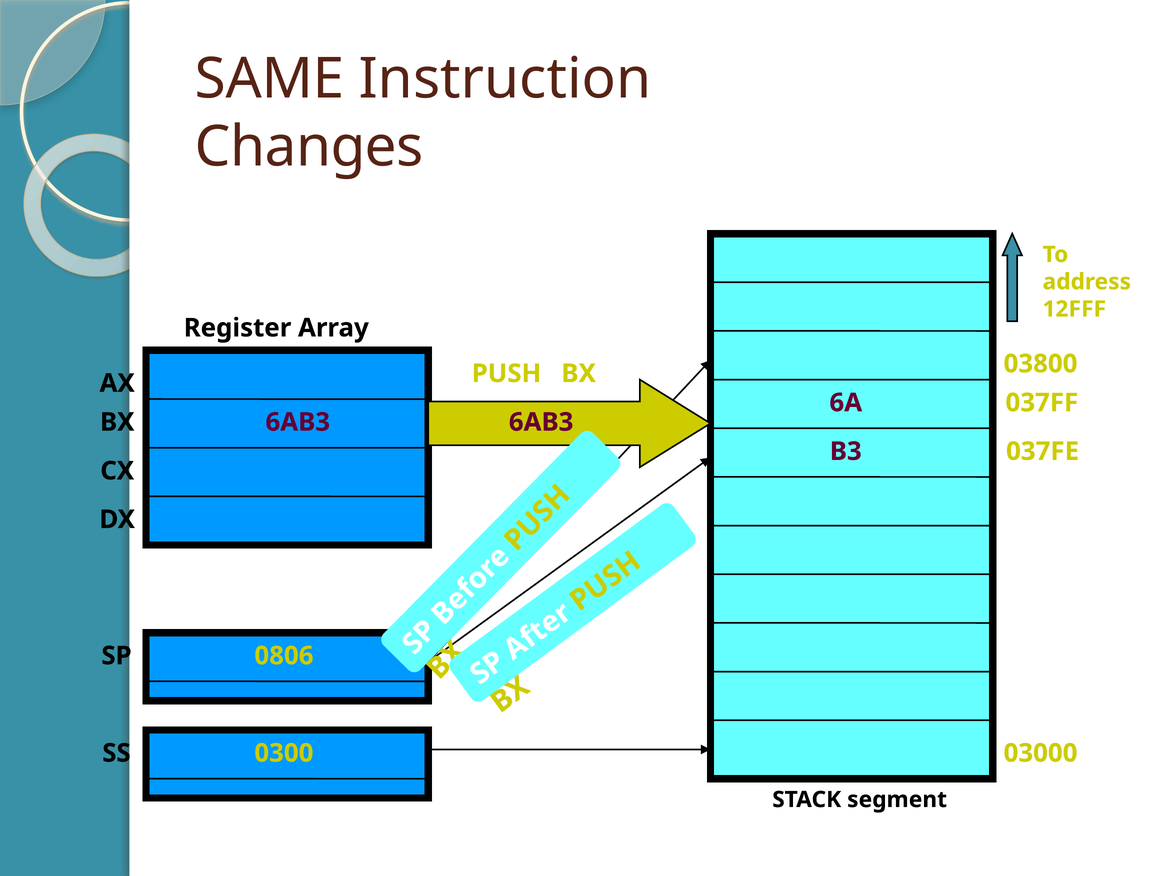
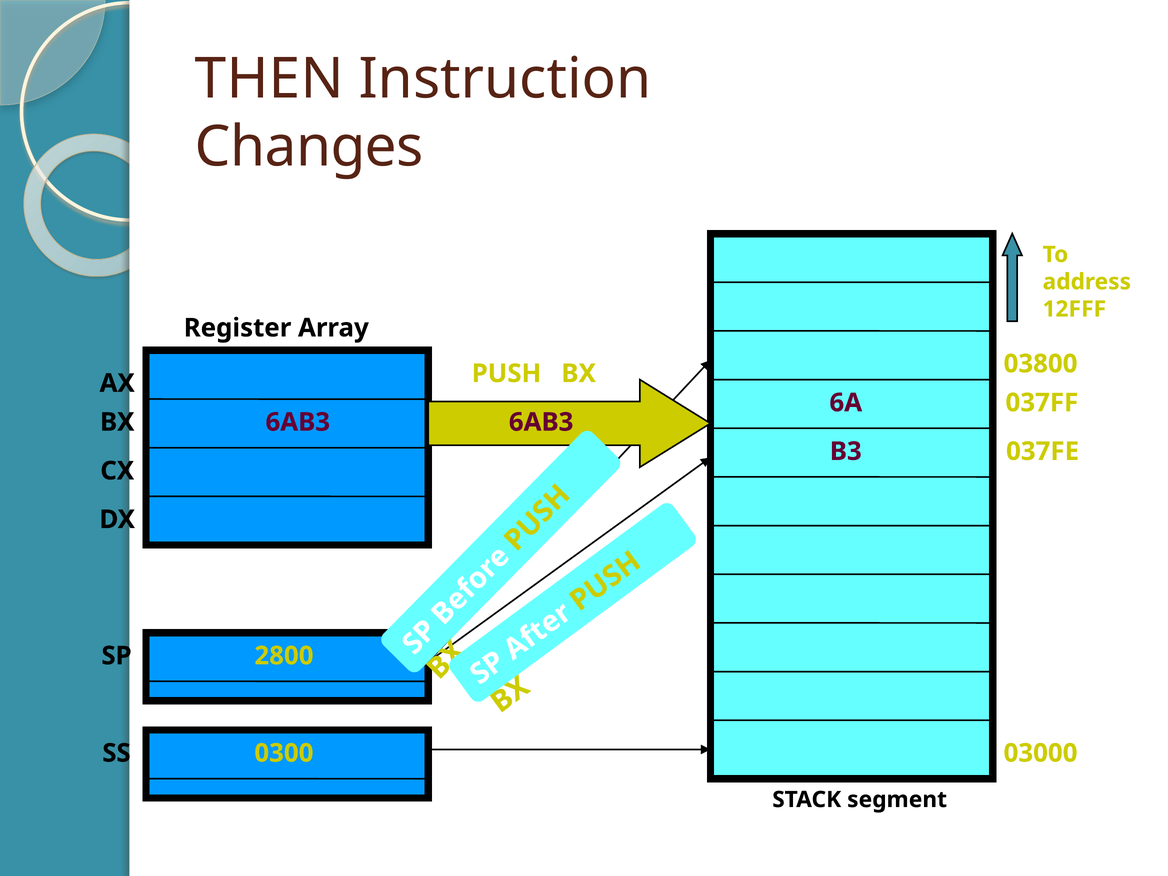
SAME: SAME -> THEN
0806: 0806 -> 2800
